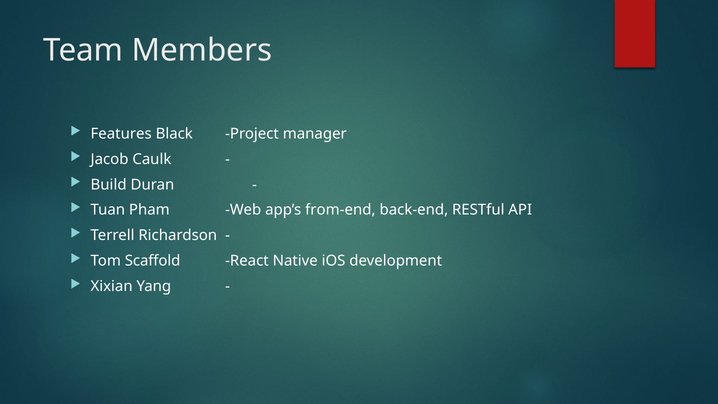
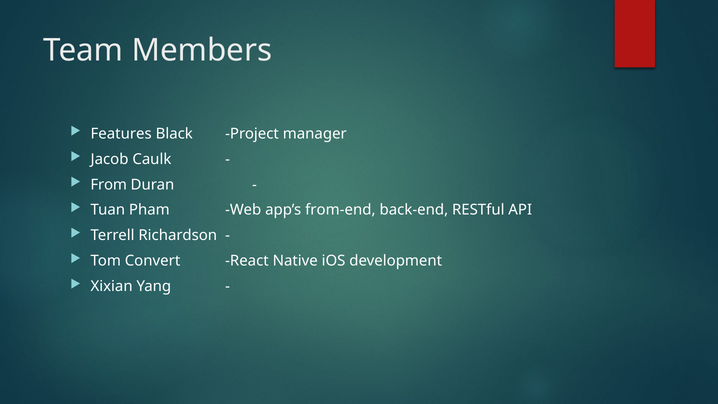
Build: Build -> From
Scaffold: Scaffold -> Convert
